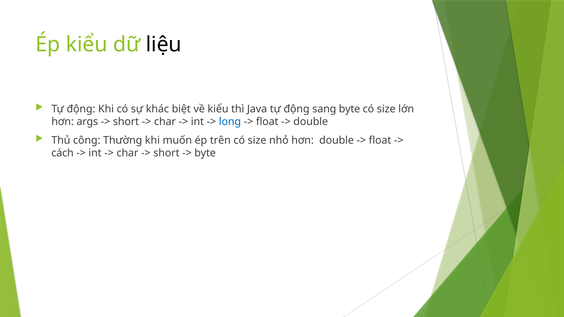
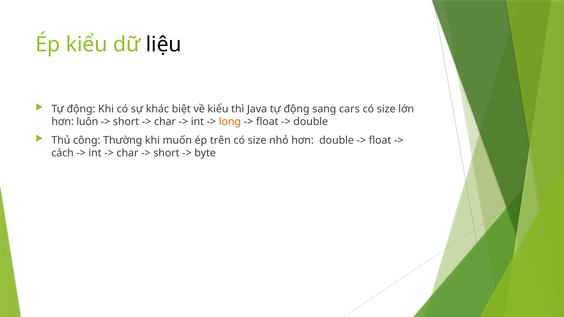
sang byte: byte -> cars
args: args -> luôn
long colour: blue -> orange
